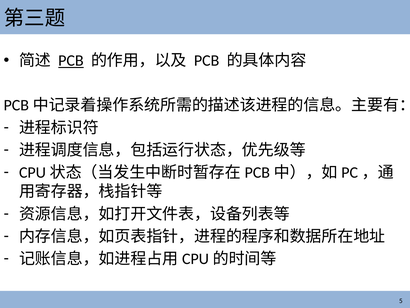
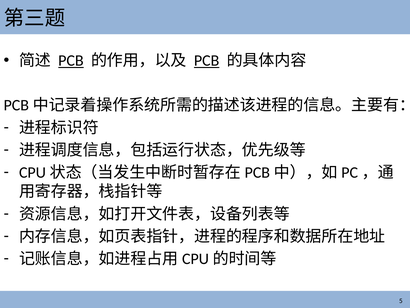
PCB at (207, 61) underline: none -> present
